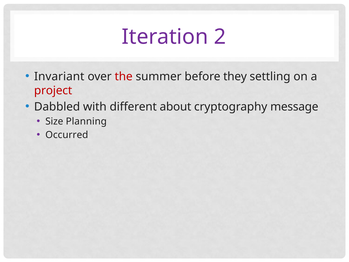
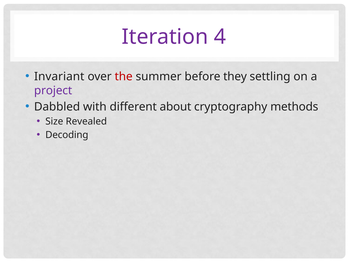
2: 2 -> 4
project colour: red -> purple
message: message -> methods
Planning: Planning -> Revealed
Occurred: Occurred -> Decoding
